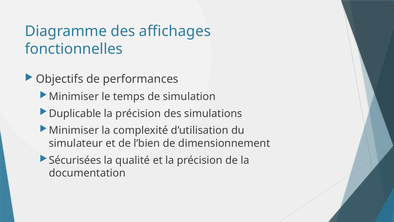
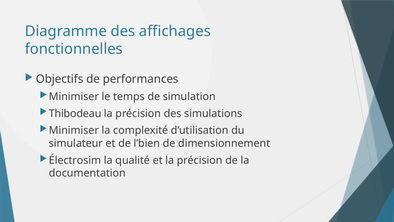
Duplicable: Duplicable -> Thibodeau
Sécurisées: Sécurisées -> Électrosim
